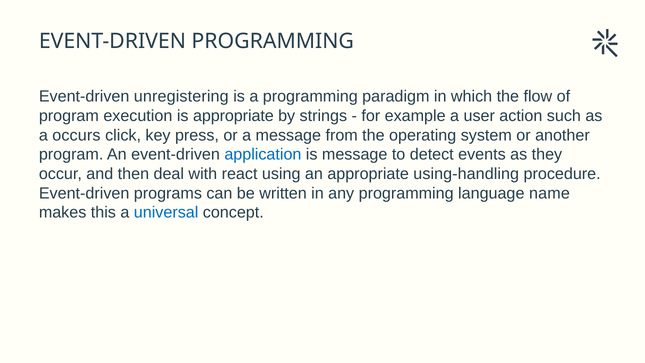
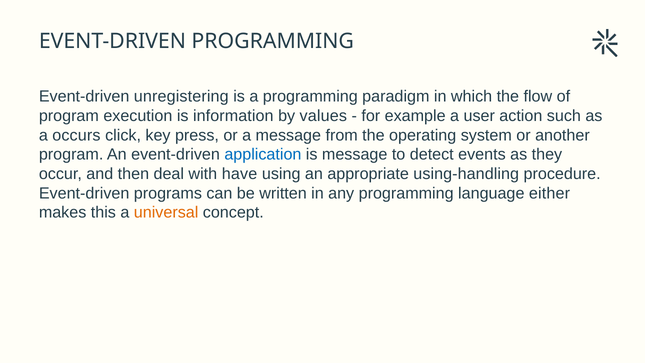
is appropriate: appropriate -> information
strings: strings -> values
react: react -> have
name: name -> either
universal colour: blue -> orange
